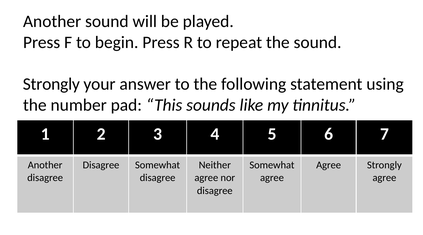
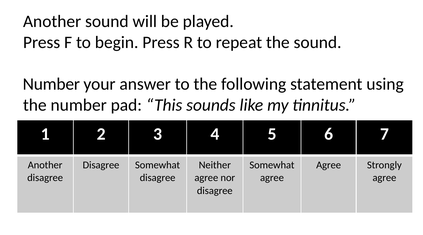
Strongly at (51, 84): Strongly -> Number
